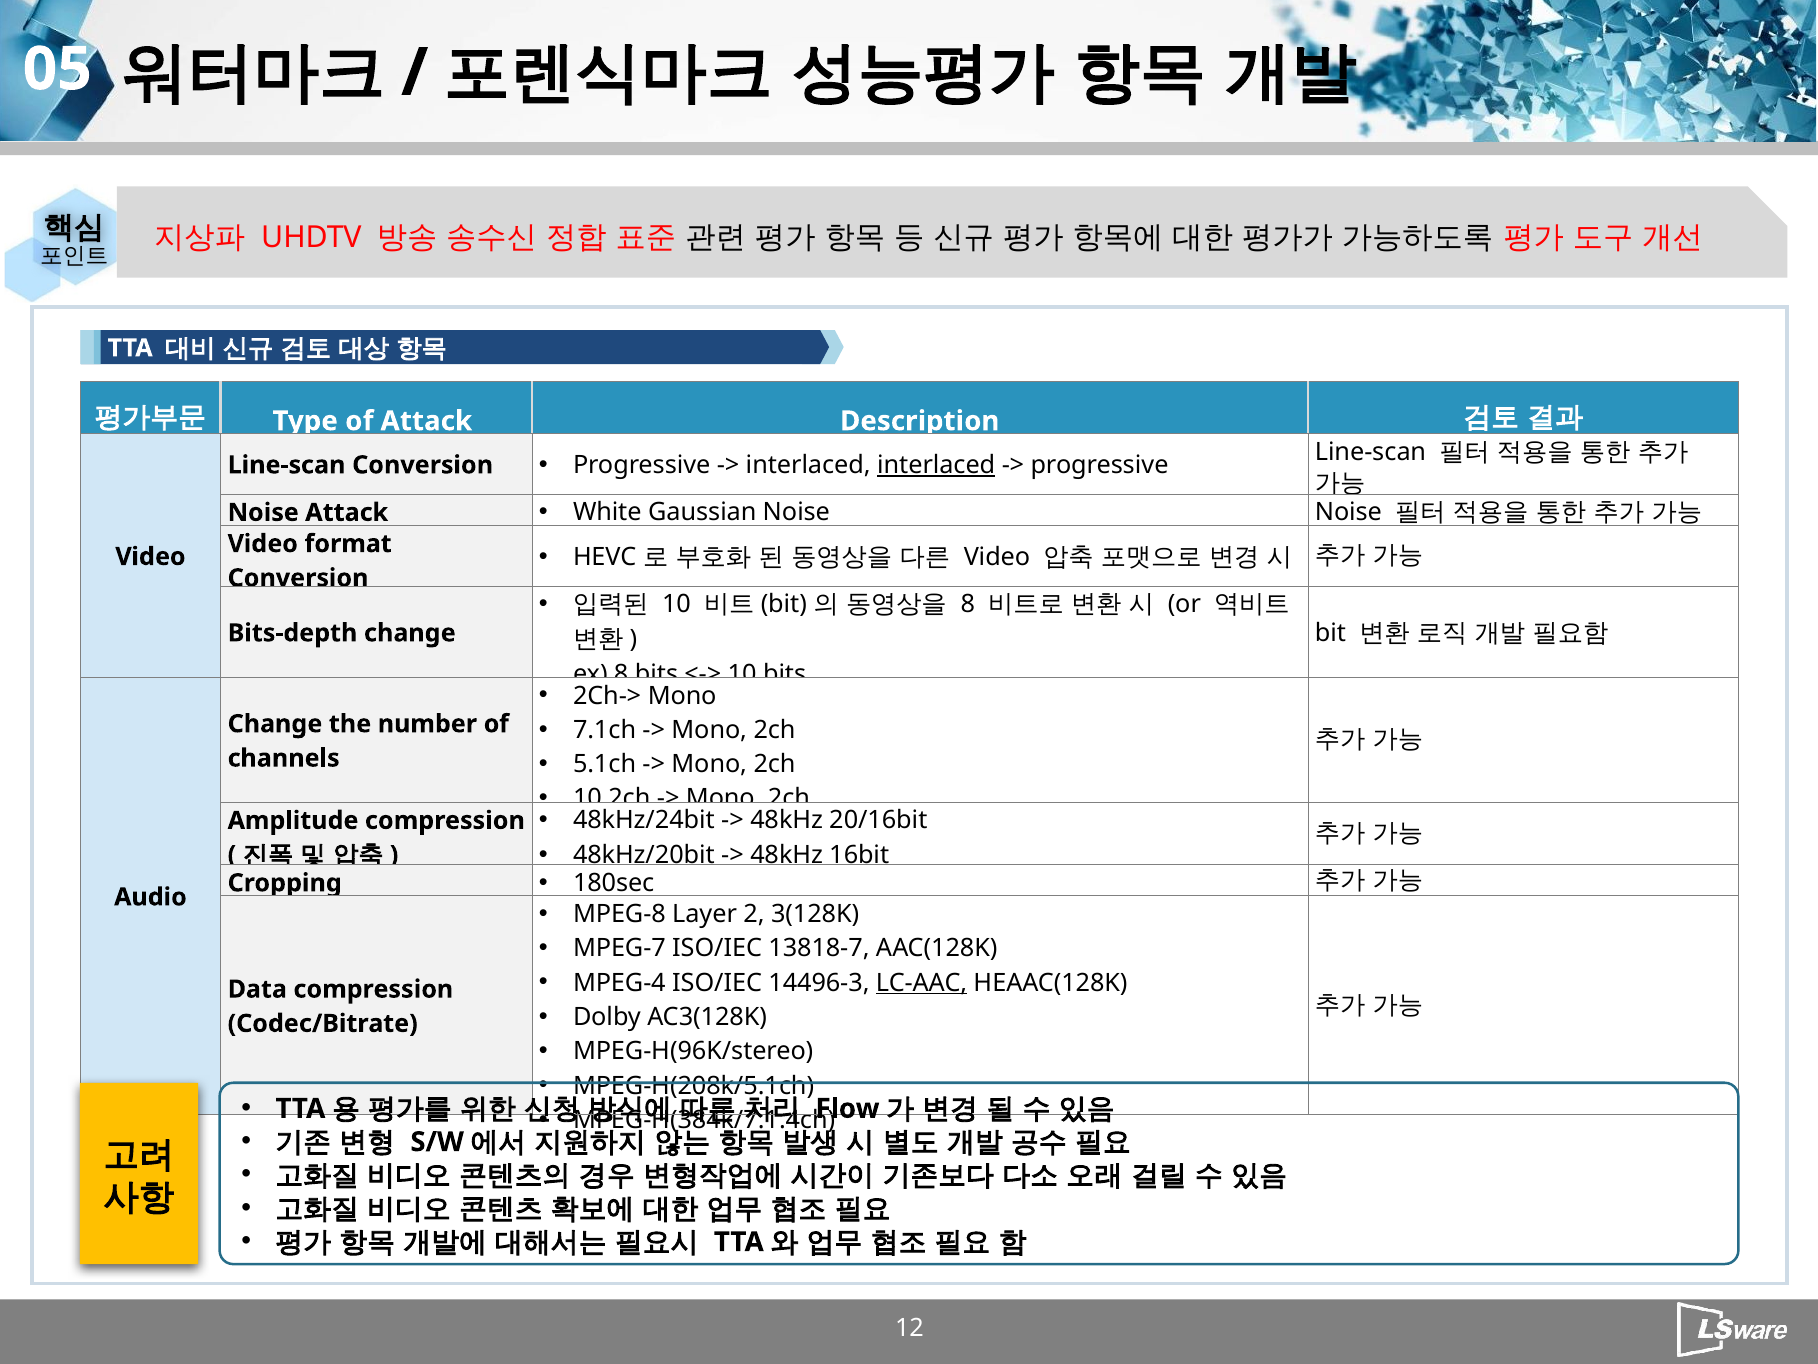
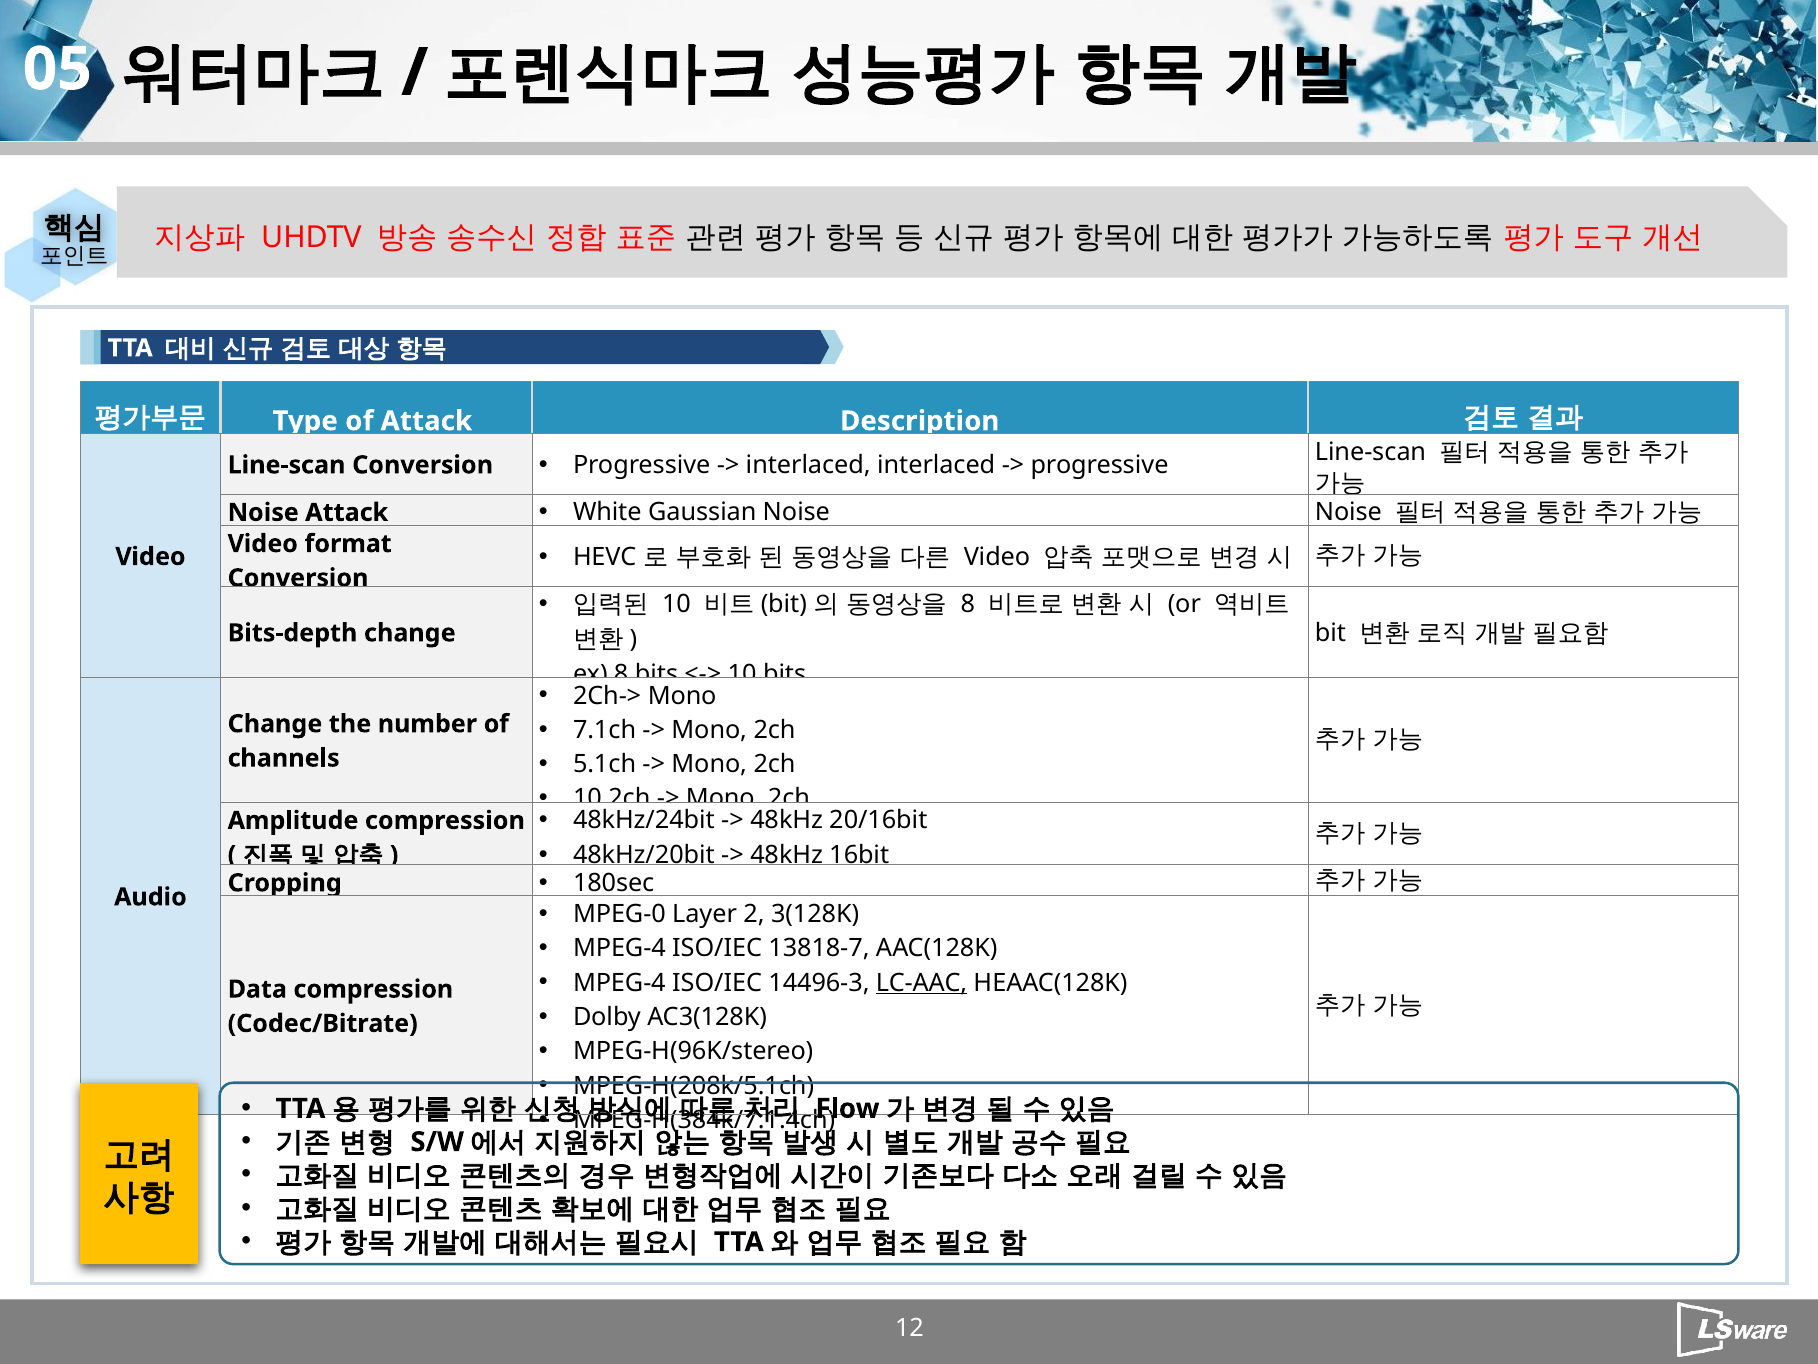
interlaced at (936, 465) underline: present -> none
MPEG-8: MPEG-8 -> MPEG-0
MPEG-7 at (619, 948): MPEG-7 -> MPEG-4
